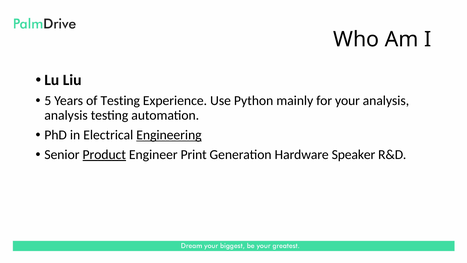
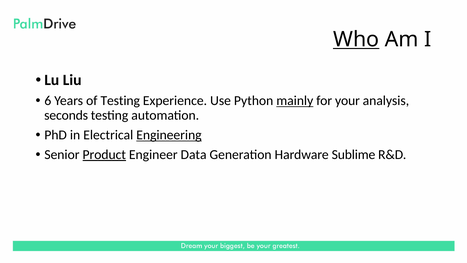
Who underline: none -> present
5: 5 -> 6
mainly underline: none -> present
analysis at (66, 115): analysis -> seconds
Print: Print -> Data
Speaker: Speaker -> Sublime
